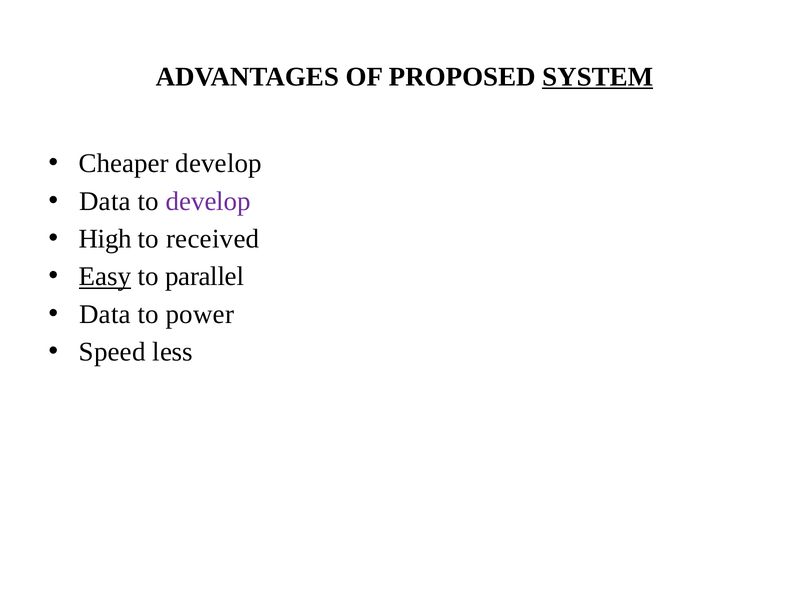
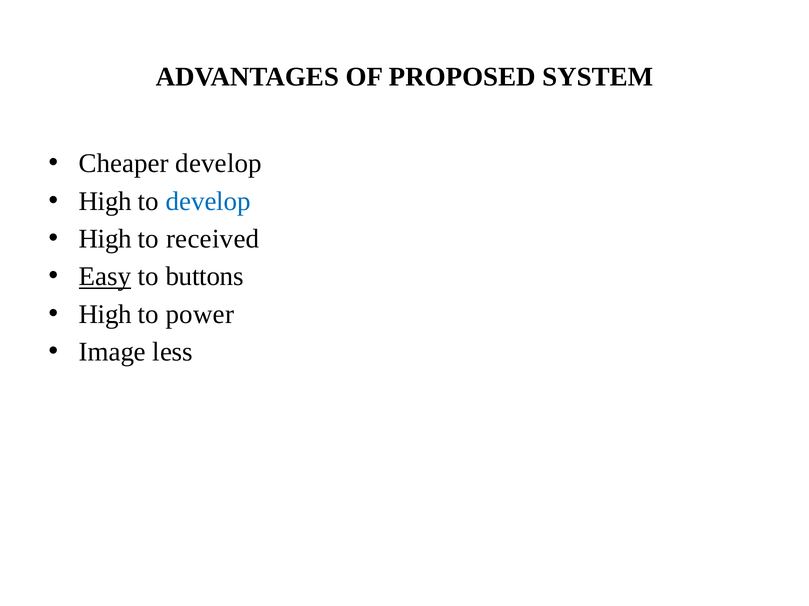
SYSTEM underline: present -> none
Data at (105, 201): Data -> High
develop at (208, 201) colour: purple -> blue
parallel: parallel -> buttons
Data at (105, 315): Data -> High
Speed: Speed -> Image
